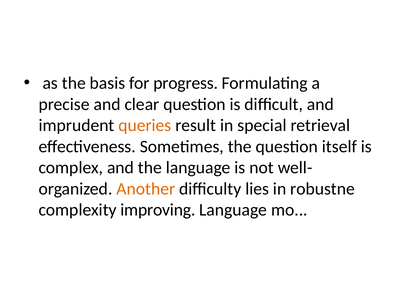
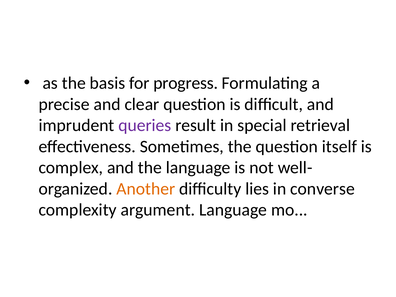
queries colour: orange -> purple
robustne: robustne -> converse
improving: improving -> argument
